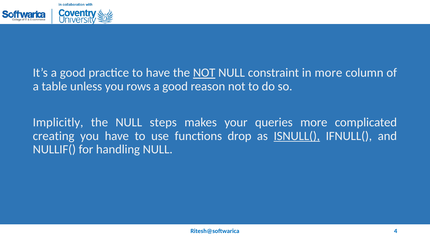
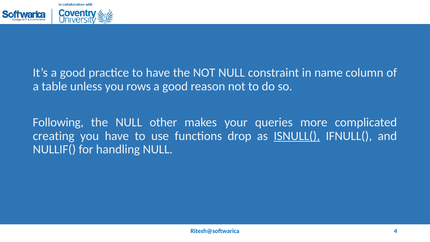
NOT at (204, 73) underline: present -> none
in more: more -> name
Implicitly: Implicitly -> Following
steps: steps -> other
